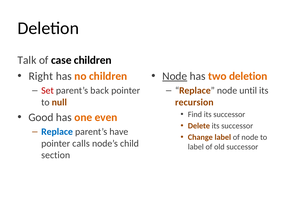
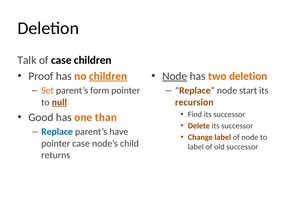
Right: Right -> Proof
children at (108, 76) underline: none -> present
Set colour: red -> orange
back: back -> form
until: until -> start
null underline: none -> present
even: even -> than
pointer calls: calls -> case
section: section -> returns
